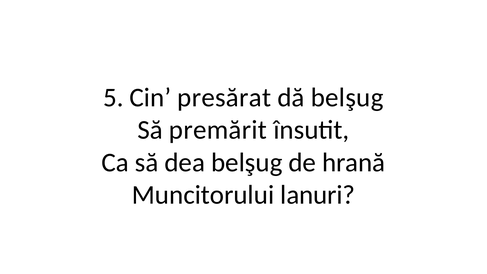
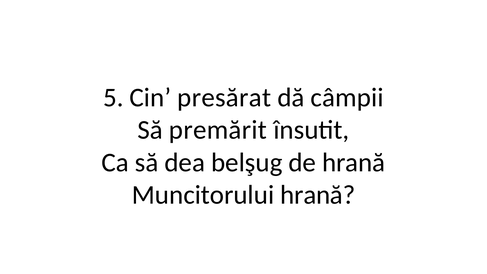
dă belşug: belşug -> câmpii
Muncitorului lanuri: lanuri -> hrană
